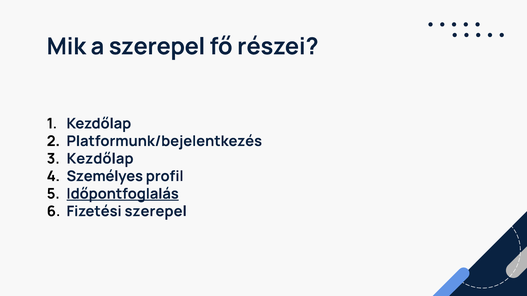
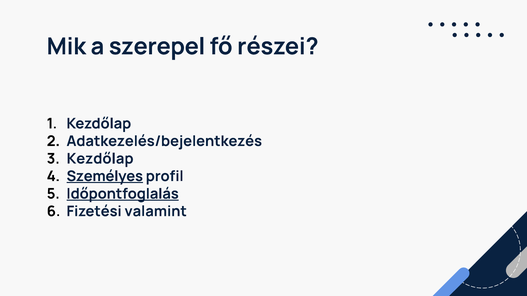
Platformunk/bejelentkezés: Platformunk/bejelentkezés -> Adatkezelés/bejelentkezés
Személyes underline: none -> present
Fizetési szerepel: szerepel -> valamint
